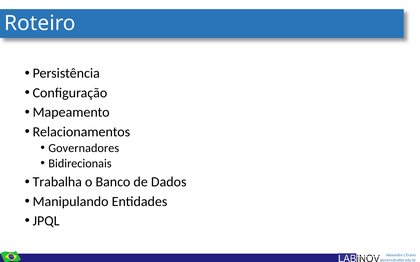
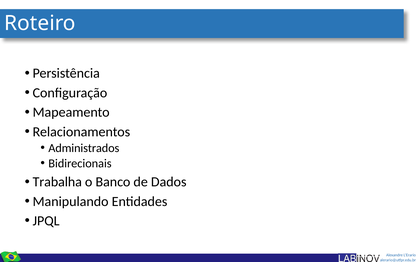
Governadores: Governadores -> Administrados
